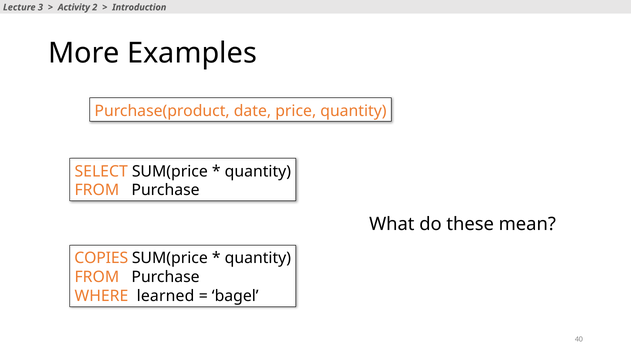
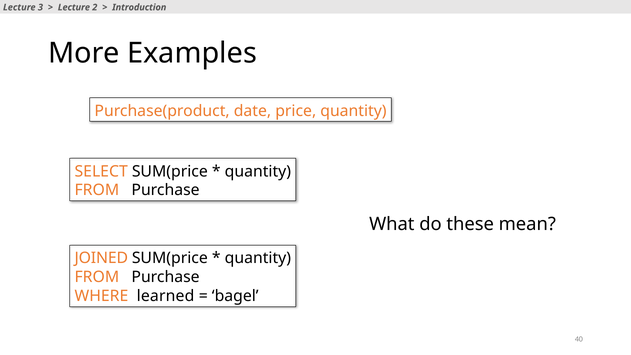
Activity at (74, 7): Activity -> Lecture
COPIES: COPIES -> JOINED
